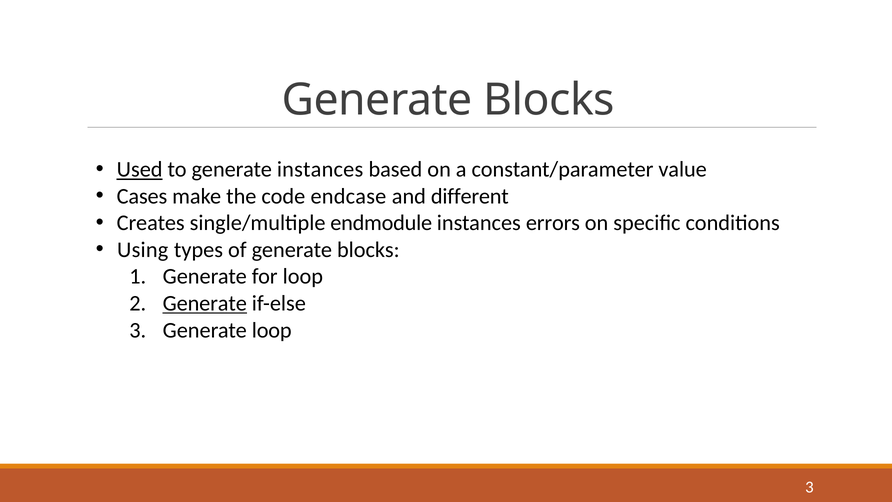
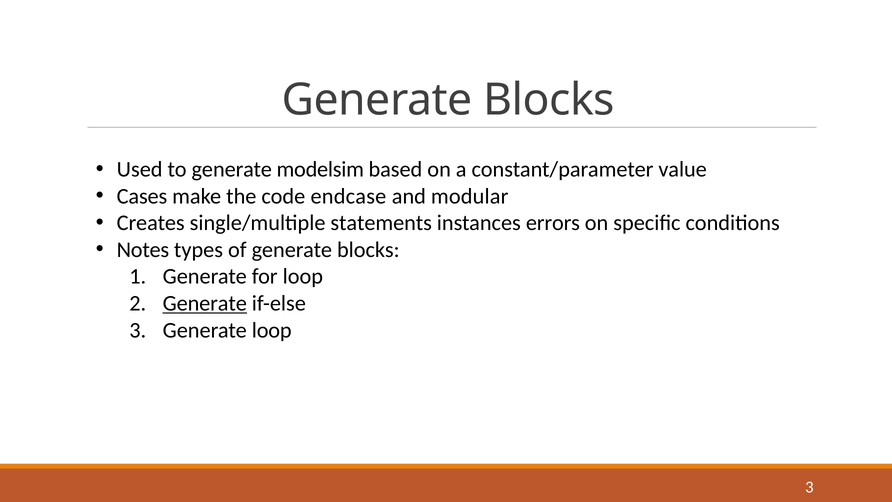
Used underline: present -> none
generate instances: instances -> modelsim
different: different -> modular
endmodule: endmodule -> statements
Using: Using -> Notes
